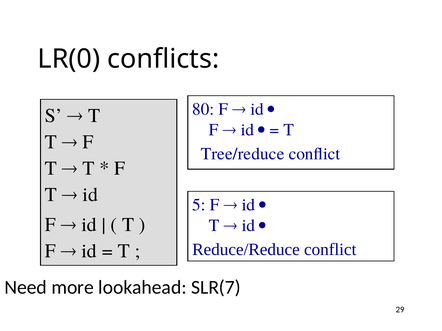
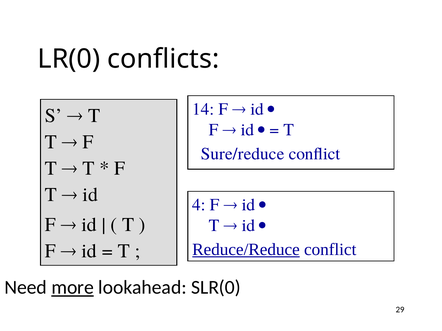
80: 80 -> 14
Tree/reduce: Tree/reduce -> Sure/reduce
5: 5 -> 4
Reduce/Reduce underline: none -> present
more underline: none -> present
SLR(7: SLR(7 -> SLR(0
